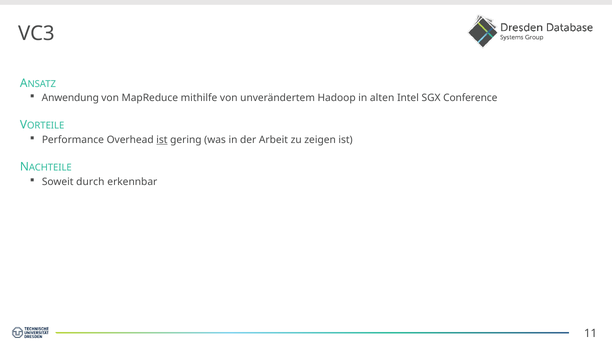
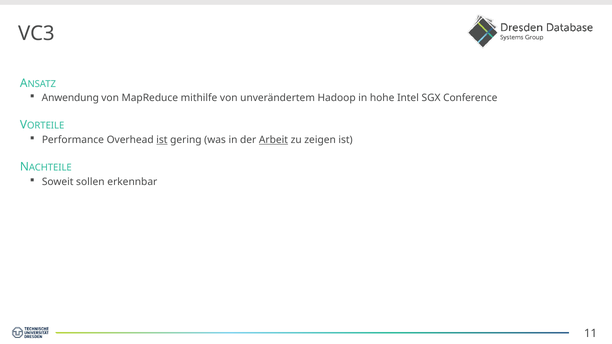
alten: alten -> hohe
Arbeit underline: none -> present
durch: durch -> sollen
